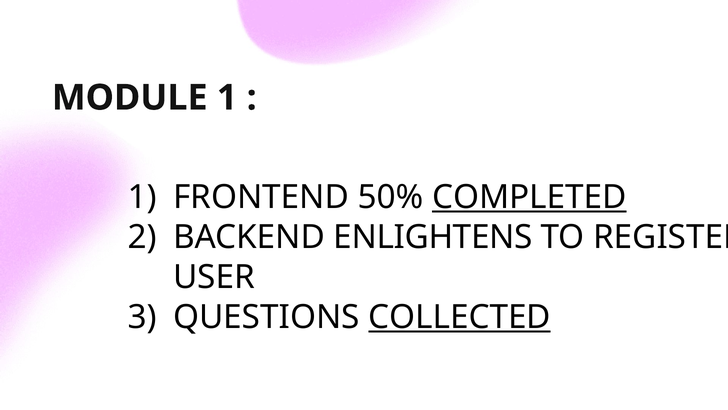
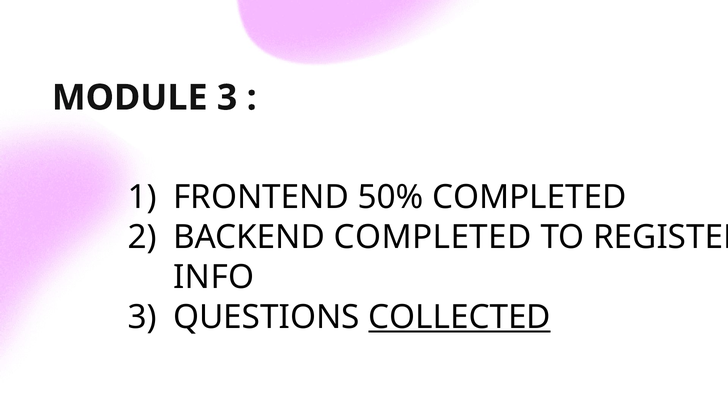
MODULE 1: 1 -> 3
COMPLETED at (529, 197) underline: present -> none
BACKEND ENLIGHTENS: ENLIGHTENS -> COMPLETED
USER: USER -> INFO
